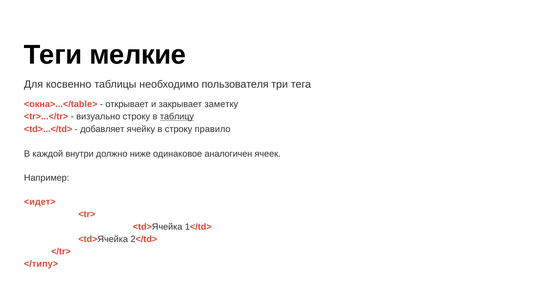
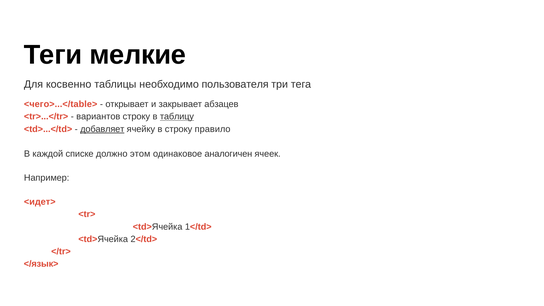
<окна>...</table>: <окна>...</table> -> <чего>...</table>
заметку: заметку -> абзацев
визуально: визуально -> вариантов
добавляет underline: none -> present
внутри: внутри -> списке
ниже: ниже -> этом
</типу>: </типу> -> </язык>
